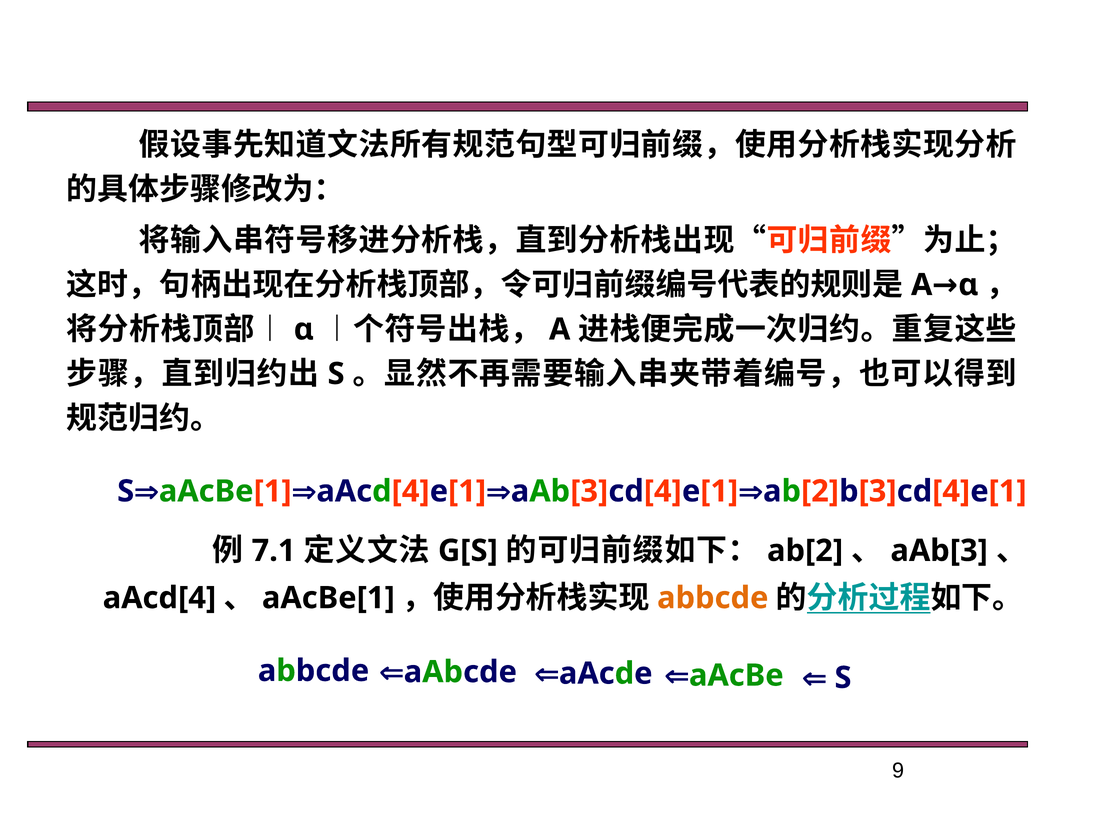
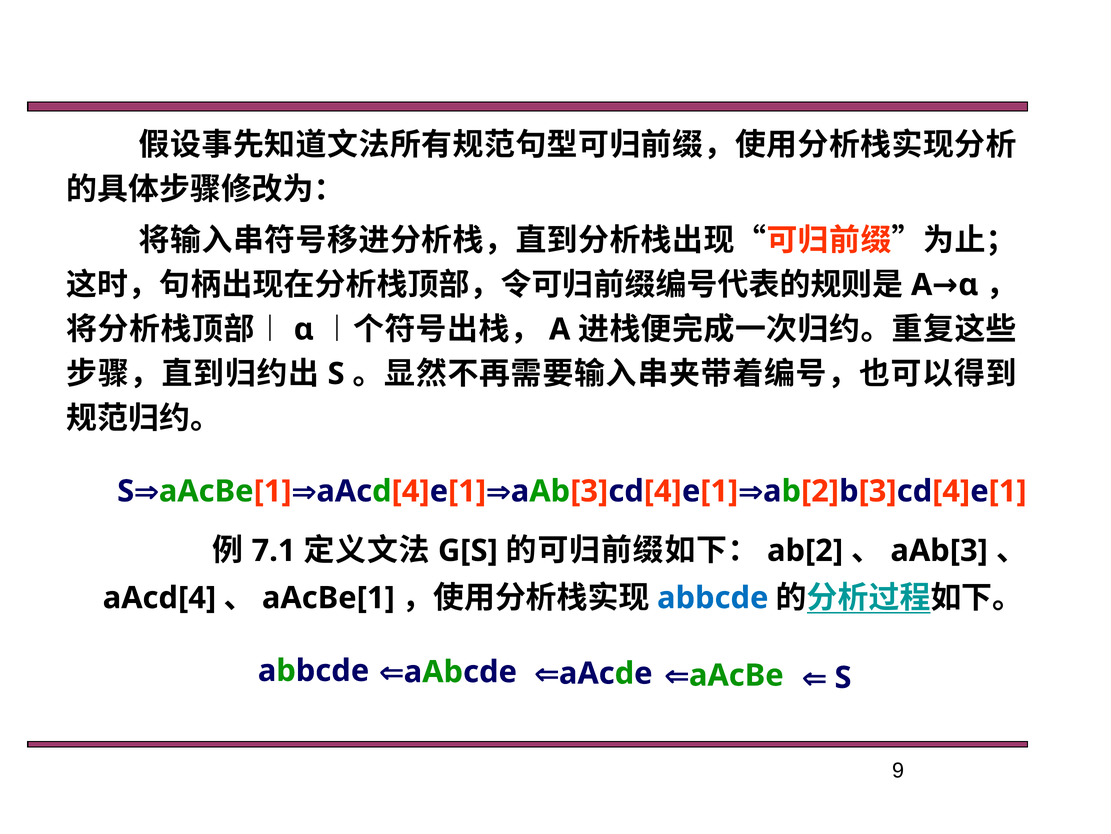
abbcde at (713, 597) colour: orange -> blue
